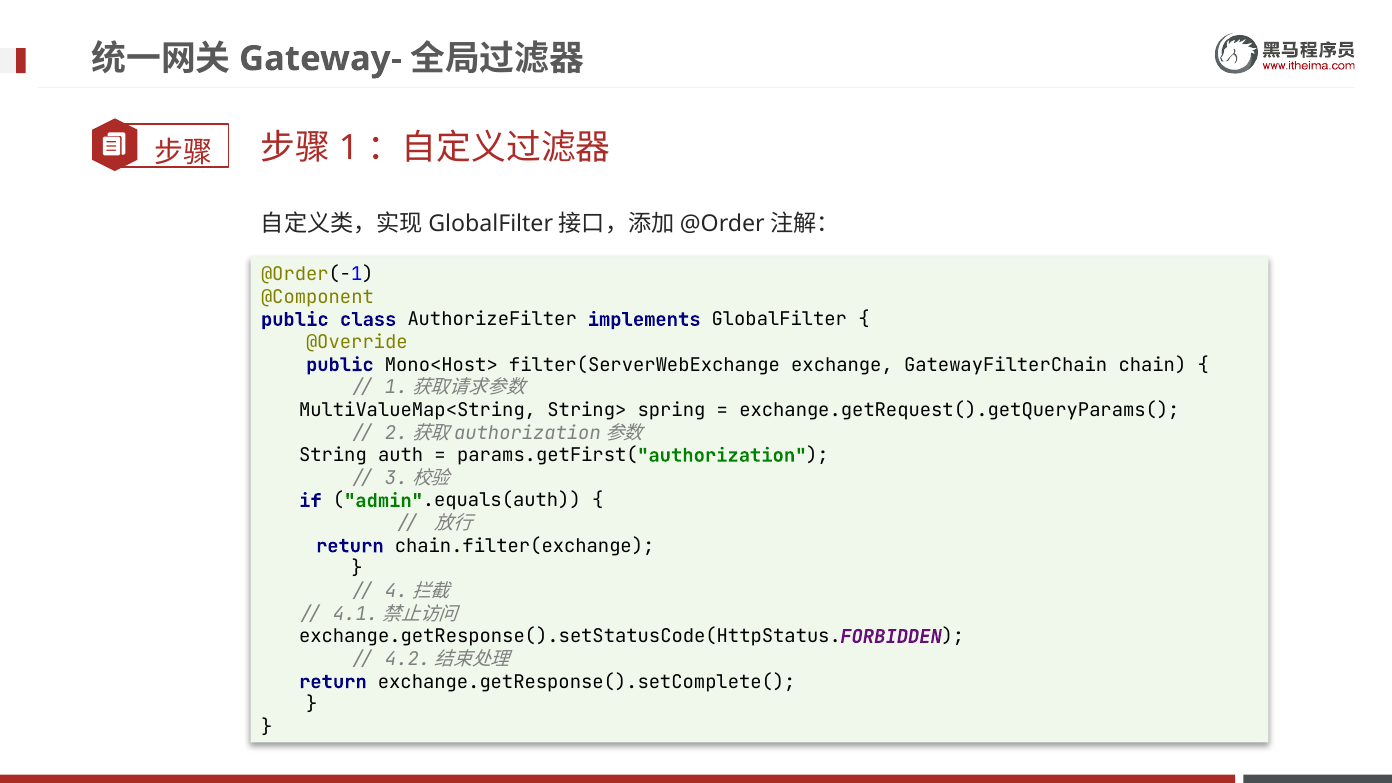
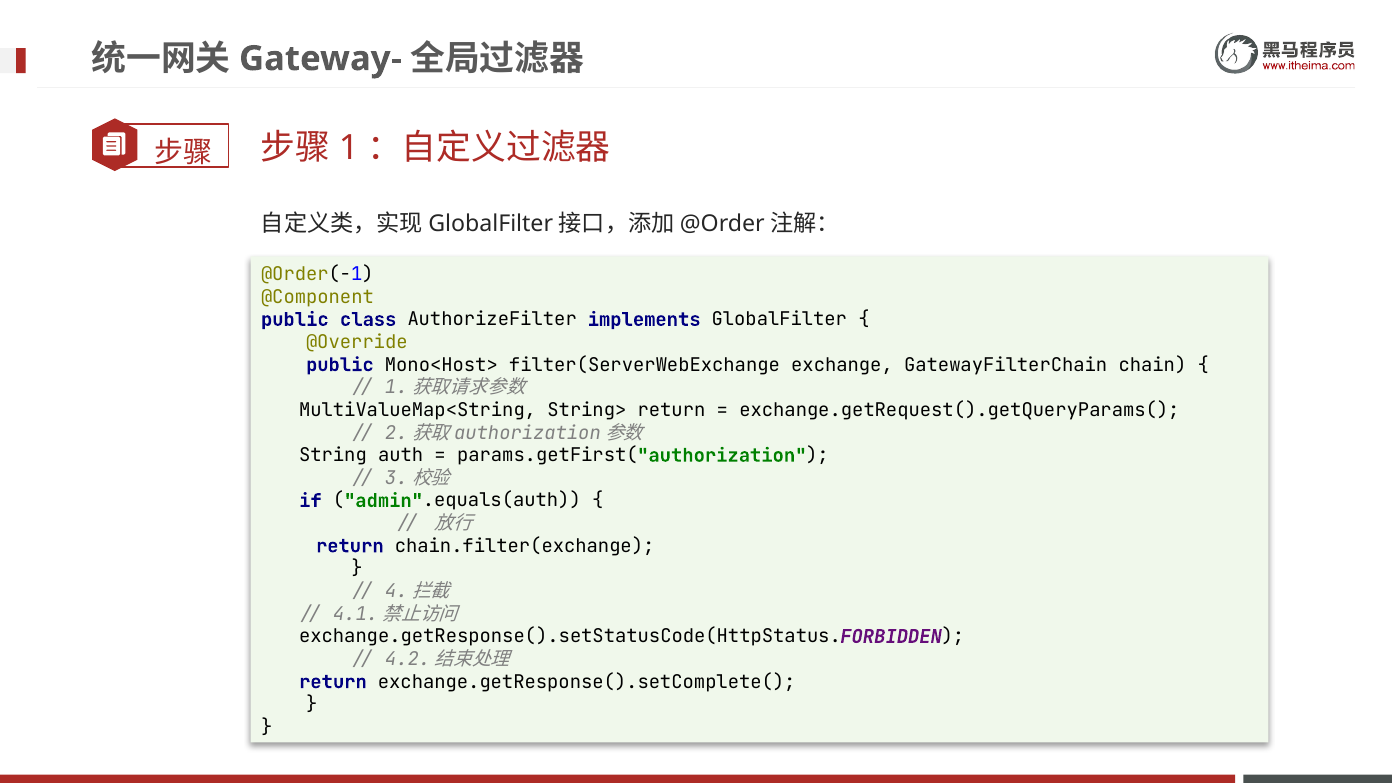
String> spring: spring -> return
